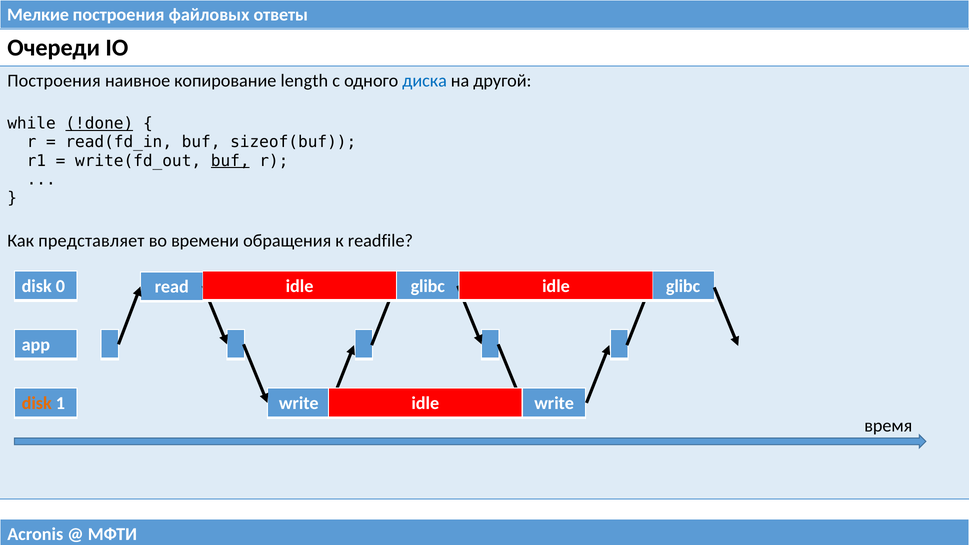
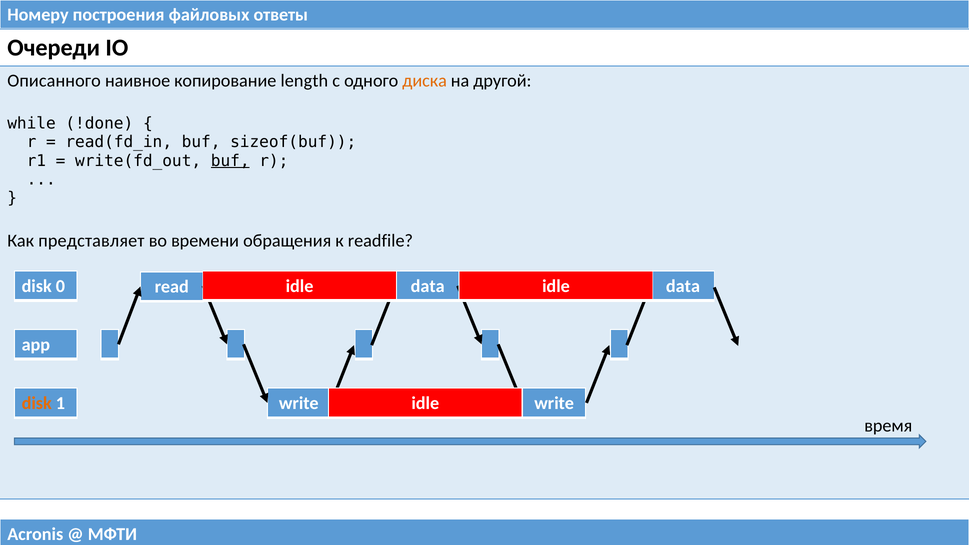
Мелкие: Мелкие -> Номеру
Построения at (54, 81): Построения -> Описанного
диска colour: blue -> orange
!done underline: present -> none
glibc at (428, 286): glibc -> data
glibc at (683, 286): glibc -> data
